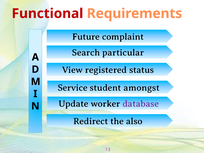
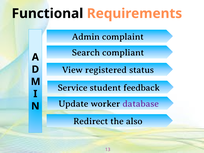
Functional colour: red -> black
Future: Future -> Admin
particular: particular -> compliant
amongst: amongst -> feedback
